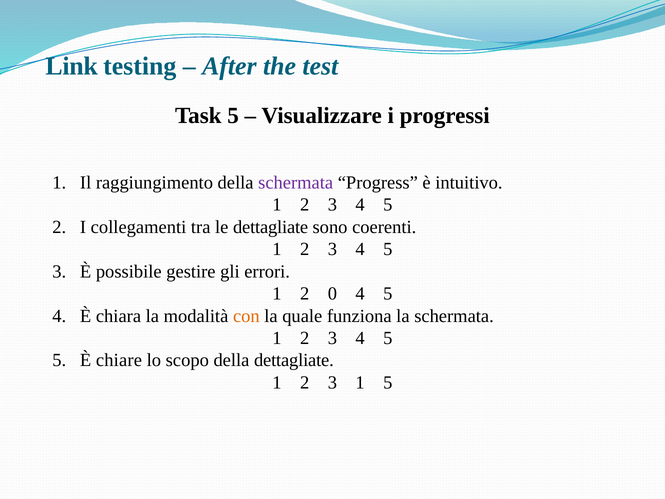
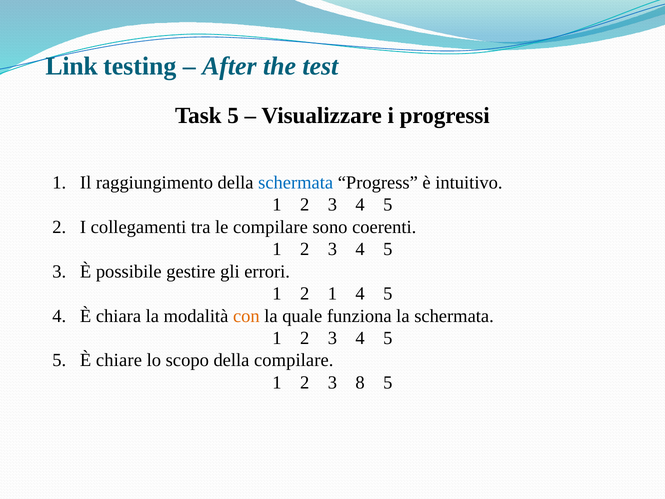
schermata at (296, 183) colour: purple -> blue
le dettagliate: dettagliate -> compilare
2 0: 0 -> 1
della dettagliate: dettagliate -> compilare
3 1: 1 -> 8
